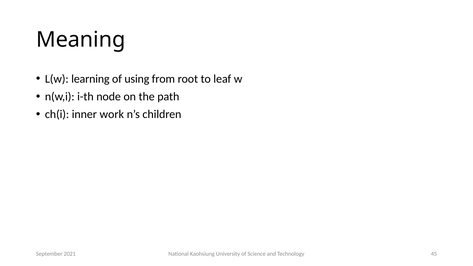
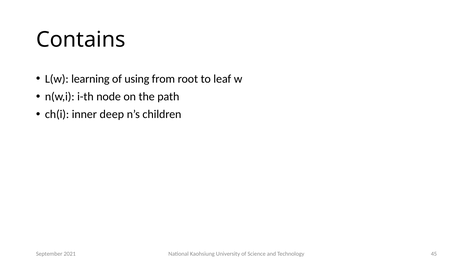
Meaning: Meaning -> Contains
work: work -> deep
